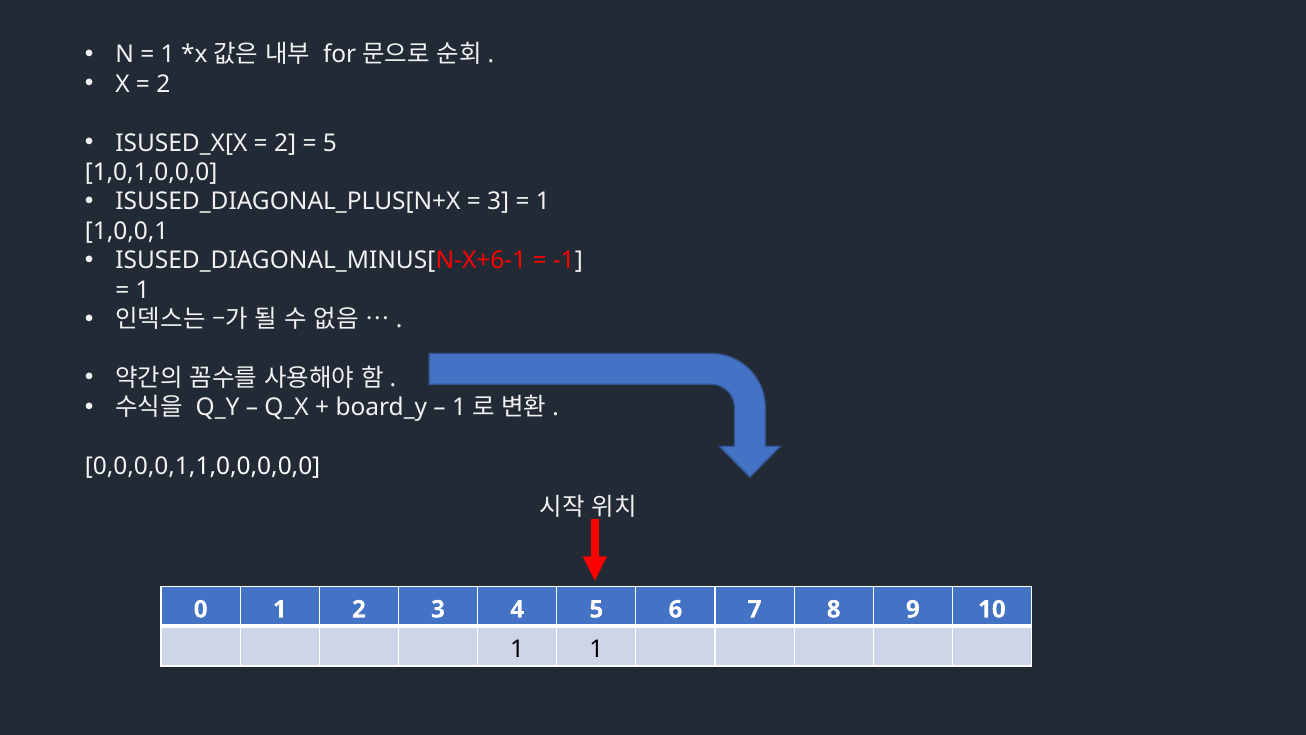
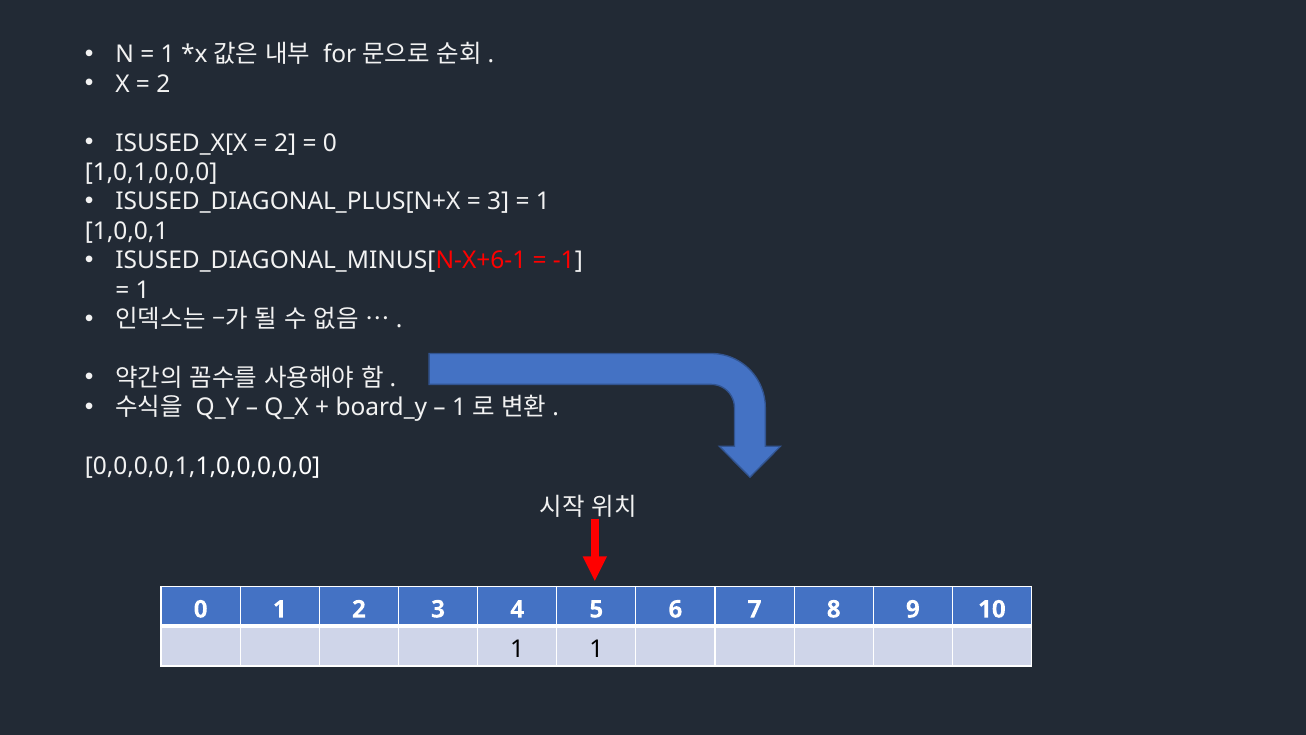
5 at (330, 143): 5 -> 0
